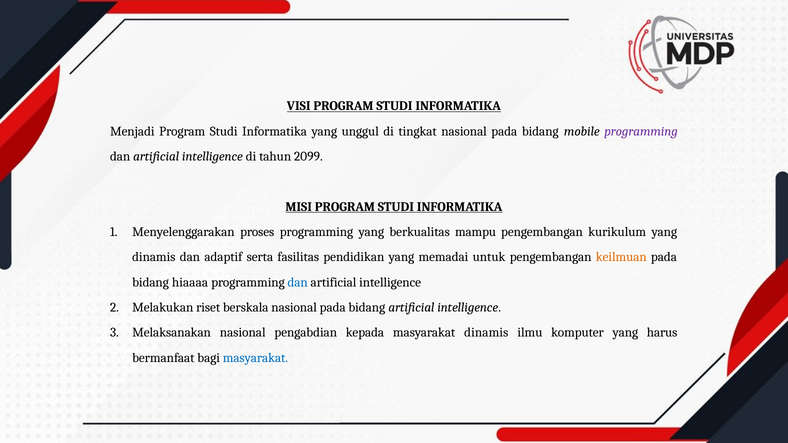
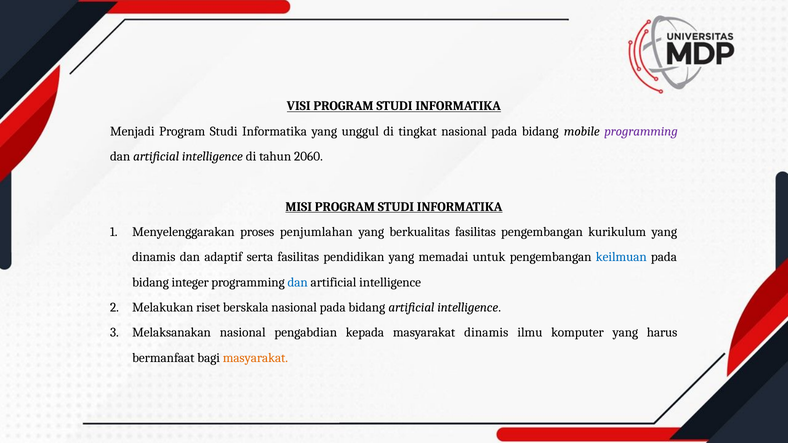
2099: 2099 -> 2060
proses programming: programming -> penjumlahan
berkualitas mampu: mampu -> fasilitas
keilmuan colour: orange -> blue
hiaaaa: hiaaaa -> integer
masyarakat at (255, 358) colour: blue -> orange
